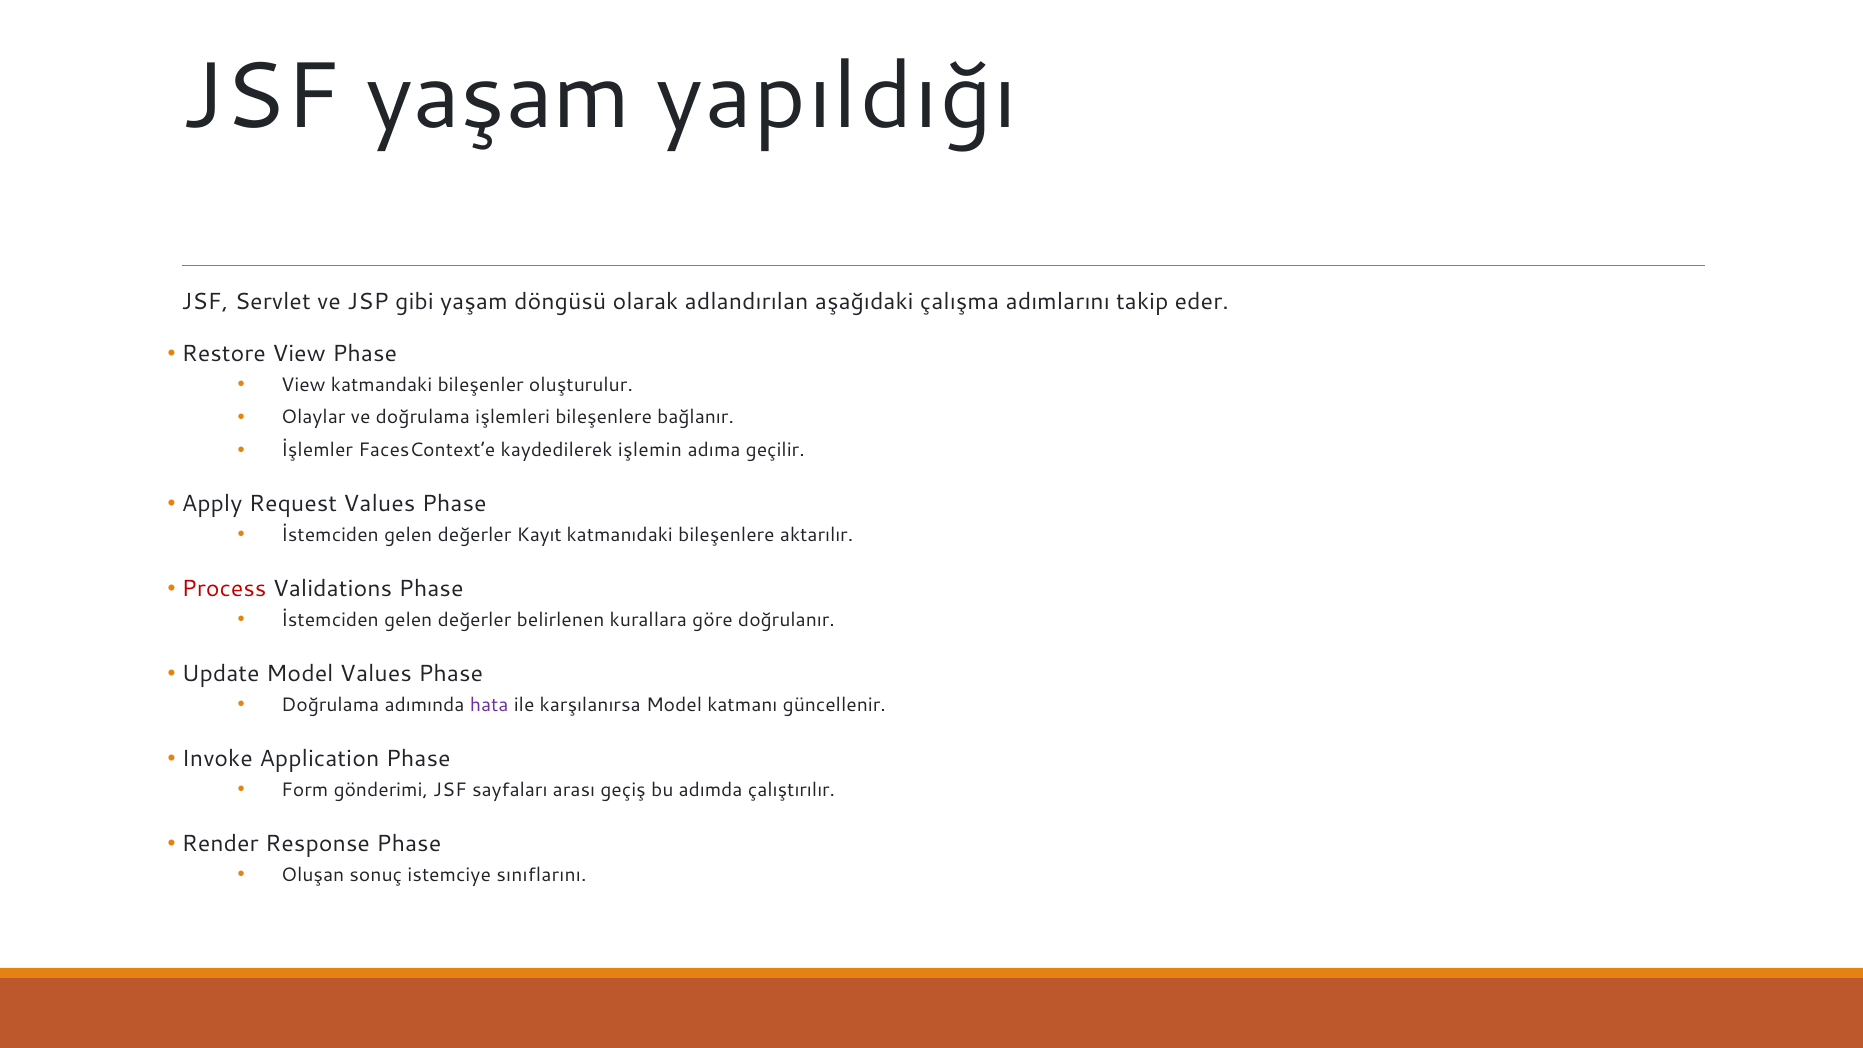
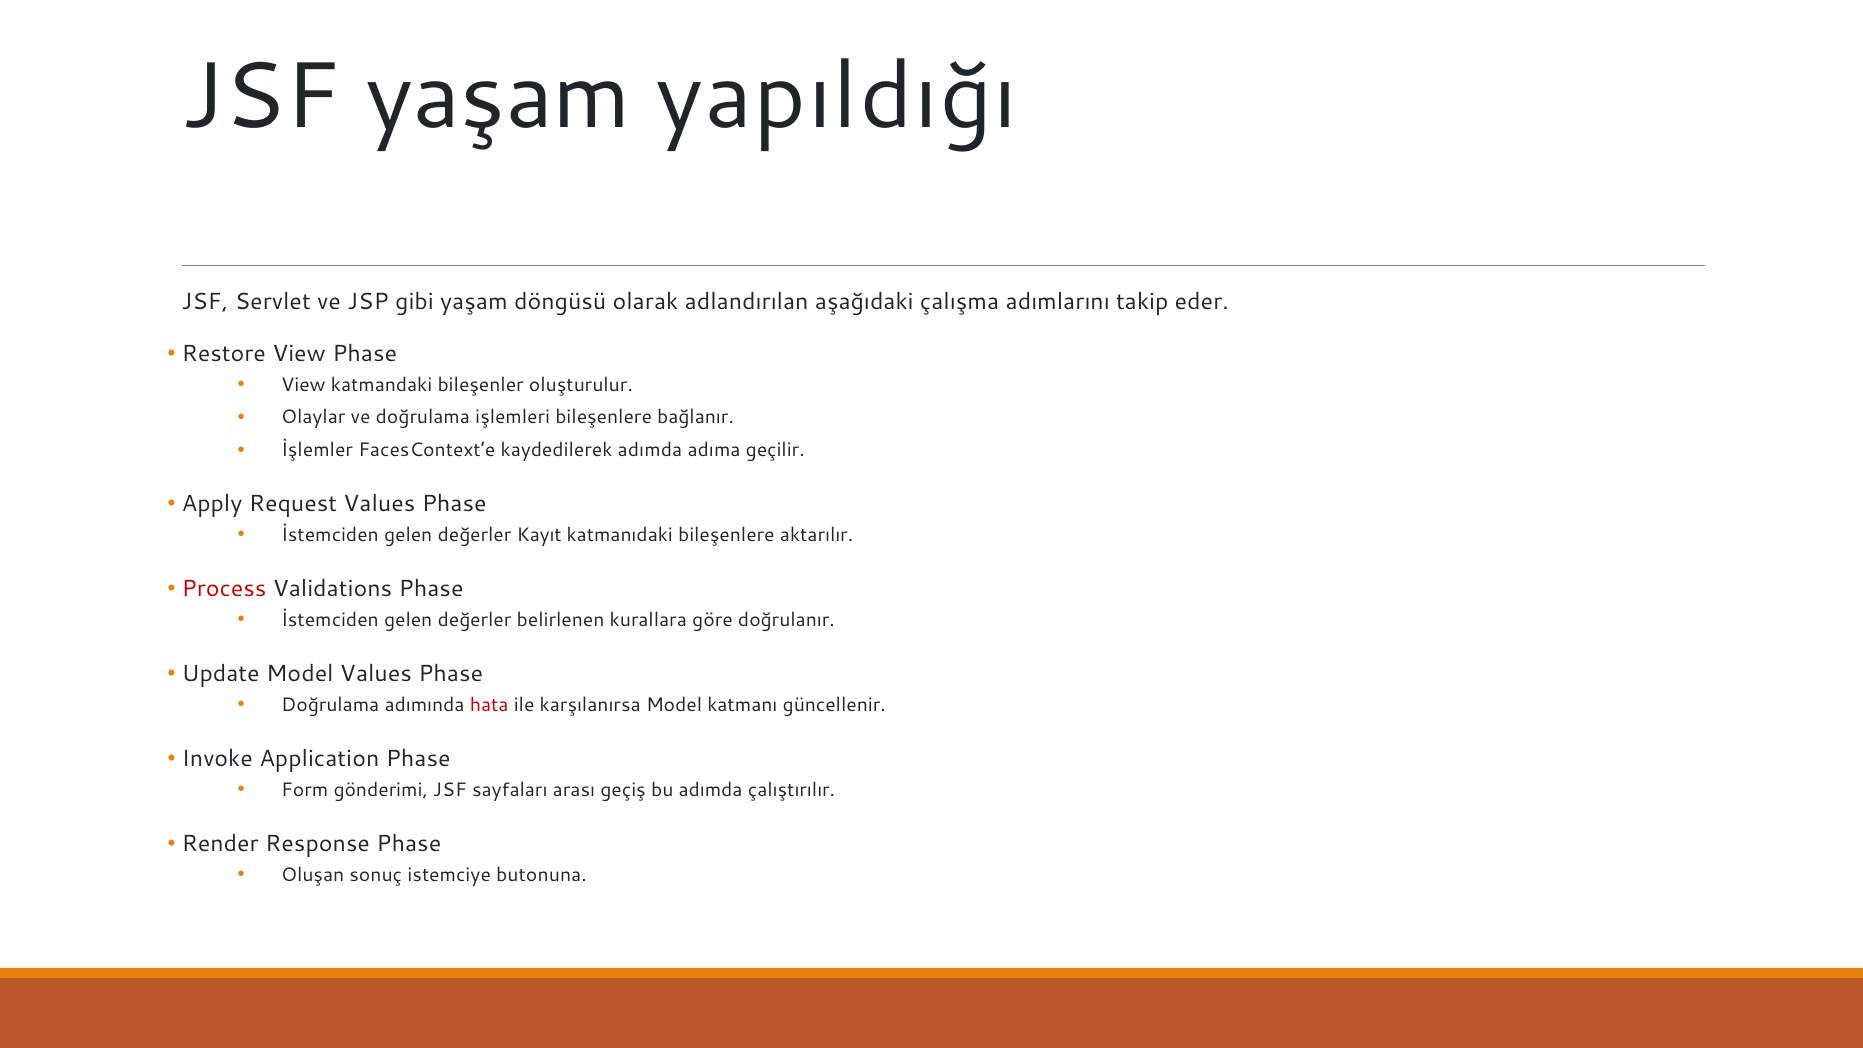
kaydedilerek işlemin: işlemin -> adımda
hata colour: purple -> red
sınıflarını: sınıflarını -> butonuna
